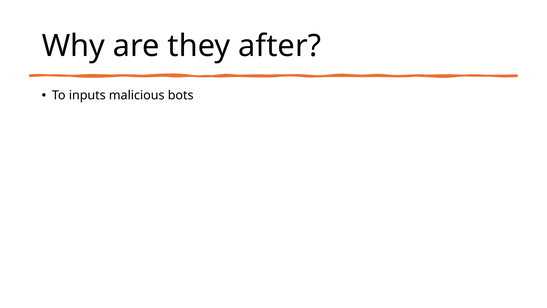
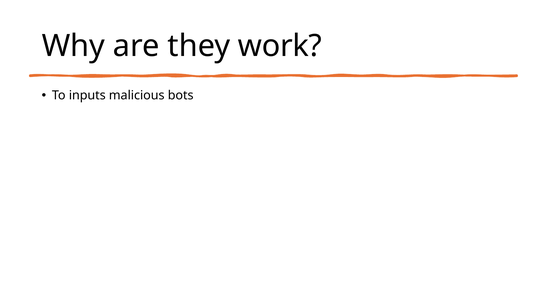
after: after -> work
